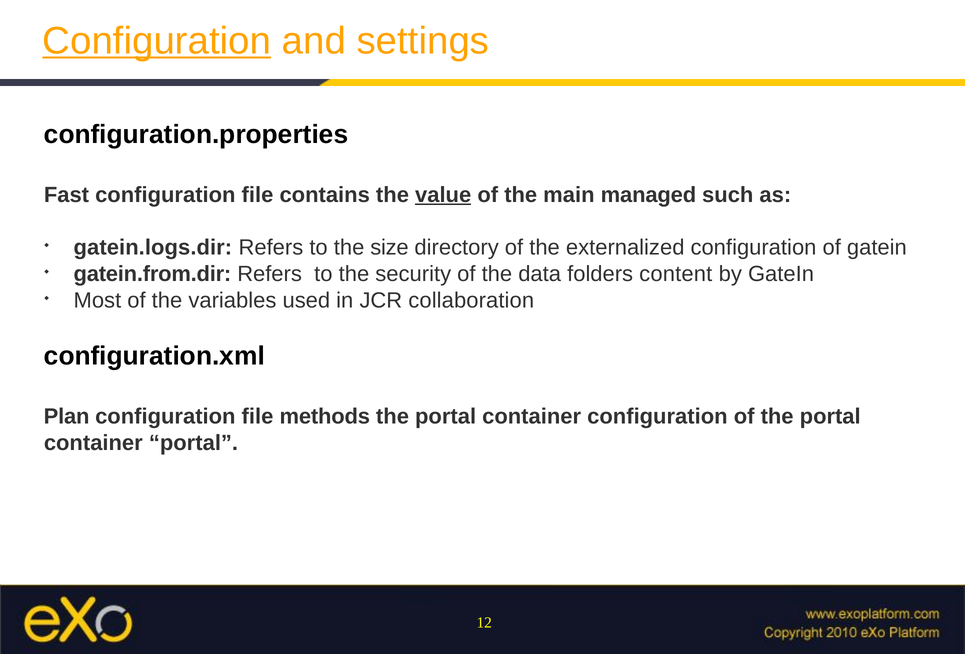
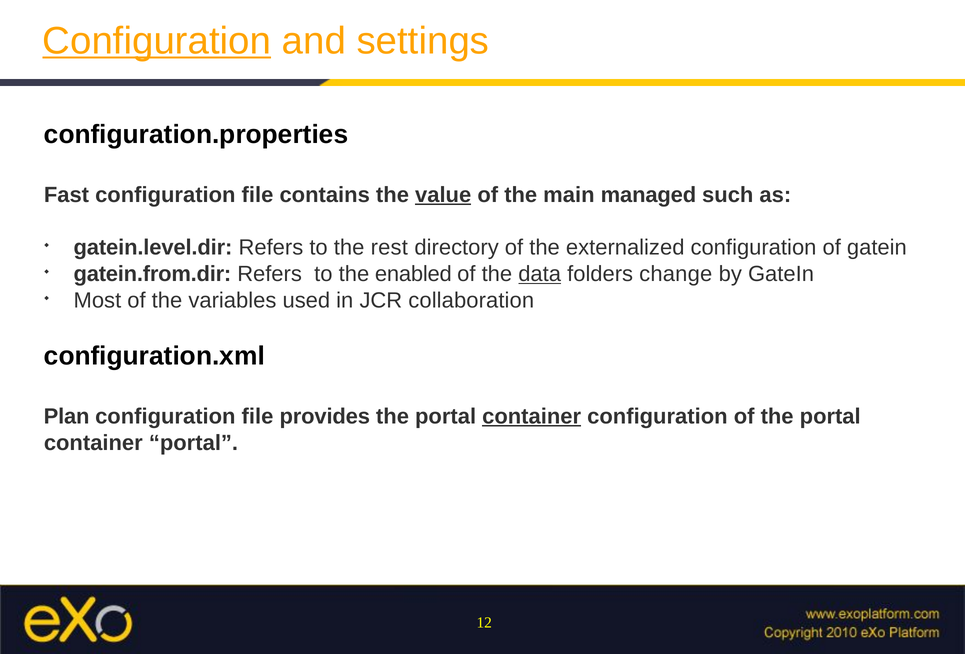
gatein.logs.dir: gatein.logs.dir -> gatein.level.dir
size: size -> rest
security: security -> enabled
data underline: none -> present
content: content -> change
methods: methods -> provides
container at (532, 416) underline: none -> present
